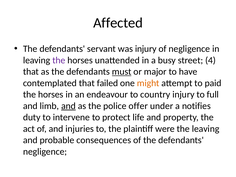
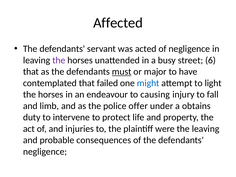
was injury: injury -> acted
4: 4 -> 6
might colour: orange -> blue
paid: paid -> light
country: country -> causing
full: full -> fall
and at (68, 106) underline: present -> none
notifies: notifies -> obtains
